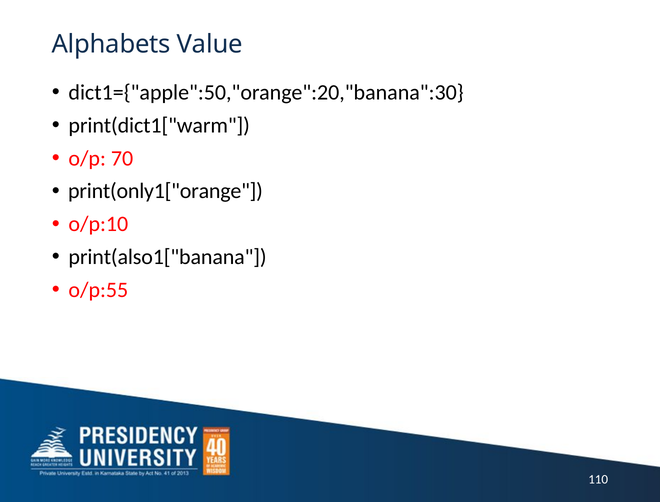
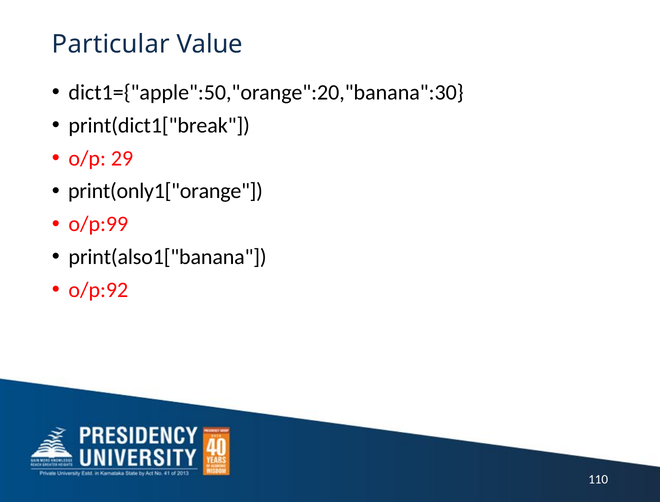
Alphabets: Alphabets -> Particular
print(dict1["warm: print(dict1["warm -> print(dict1["break
70: 70 -> 29
o/p:10: o/p:10 -> o/p:99
o/p:55: o/p:55 -> o/p:92
